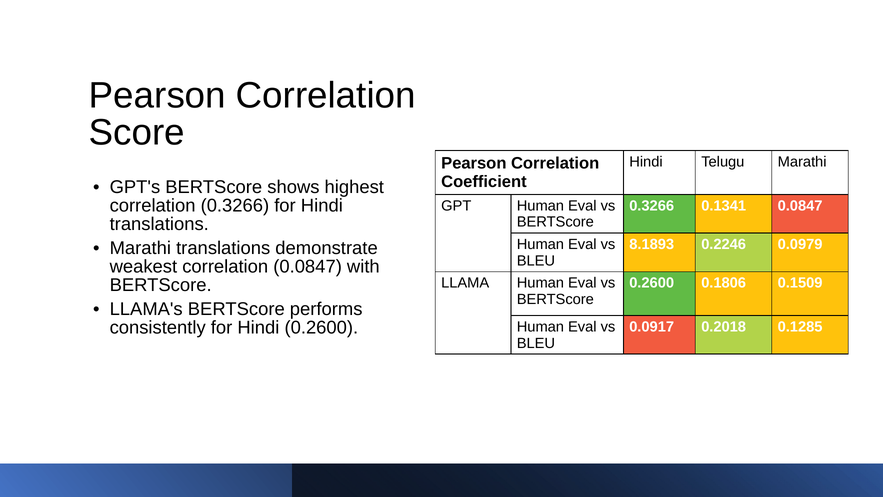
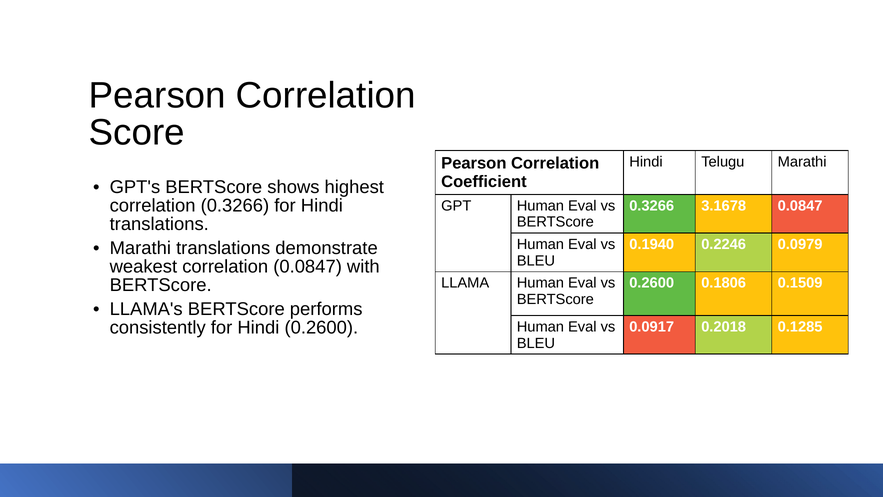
0.1341: 0.1341 -> 3.1678
8.1893: 8.1893 -> 0.1940
